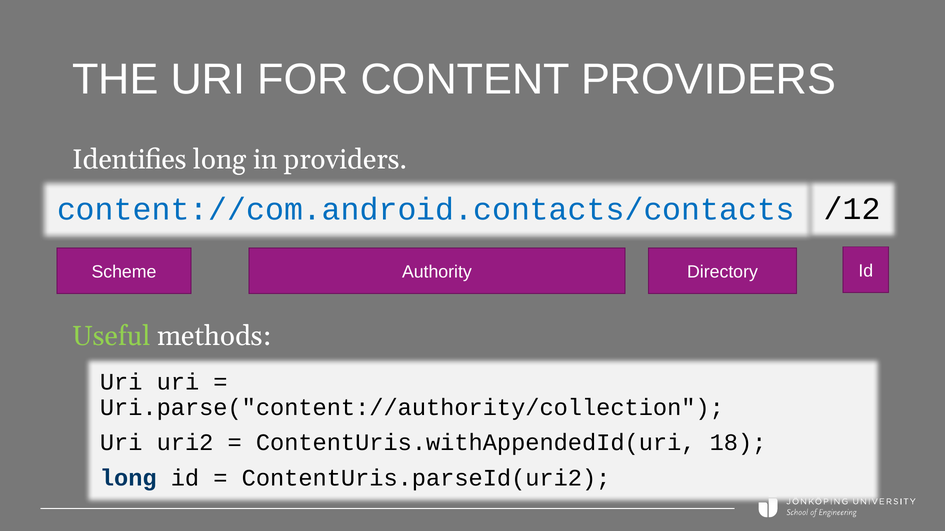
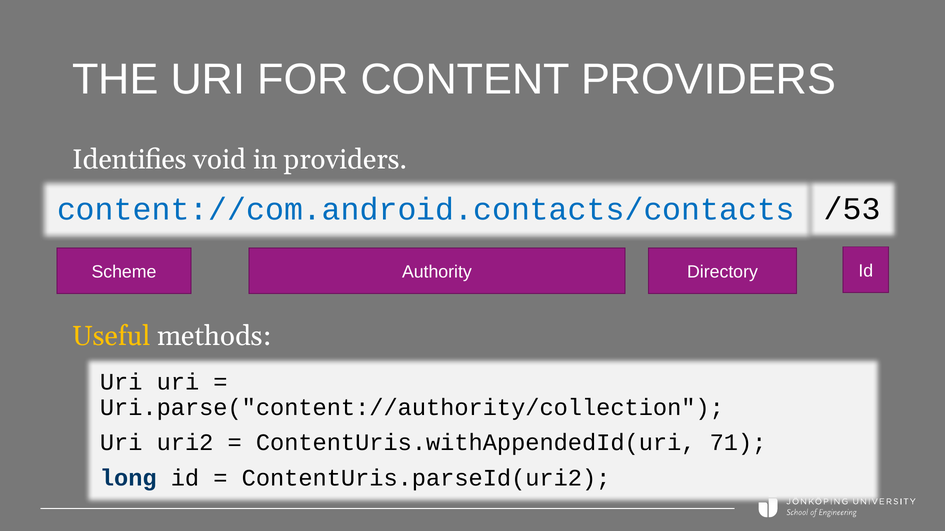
Identifies long: long -> void
/12: /12 -> /53
Useful colour: light green -> yellow
18: 18 -> 71
